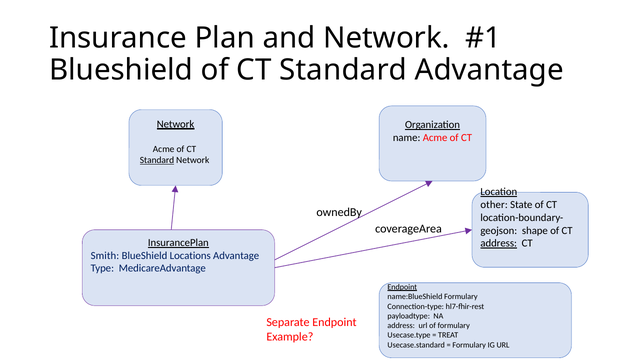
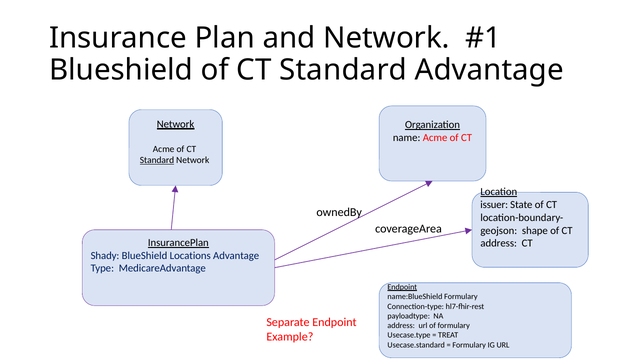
other: other -> issuer
address at (499, 244) underline: present -> none
Smith: Smith -> Shady
